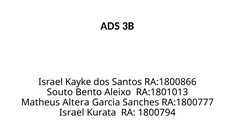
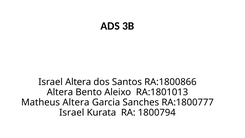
Israel Kayke: Kayke -> Altera
Souto at (60, 92): Souto -> Altera
